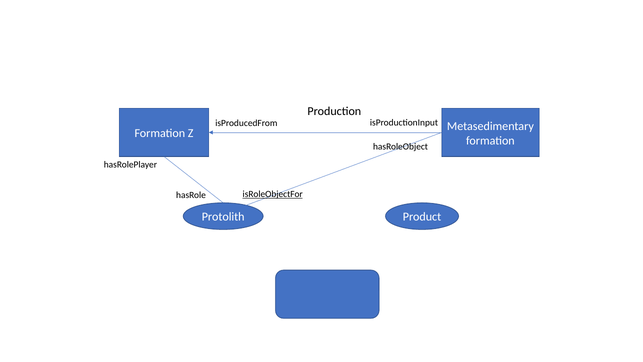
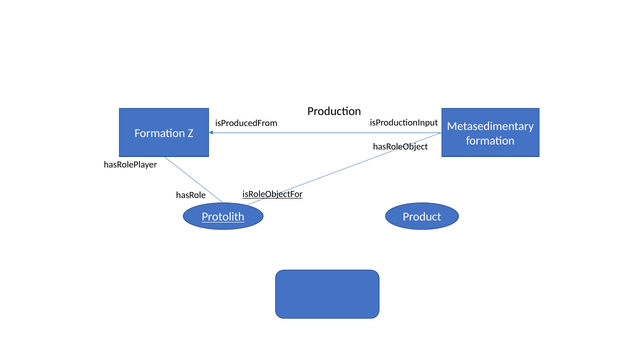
Protolith underline: none -> present
